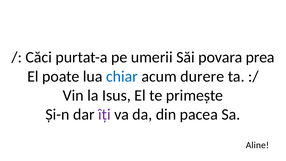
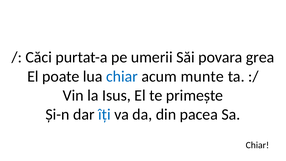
prea: prea -> grea
durere: durere -> munte
îți colour: purple -> blue
Aline at (257, 145): Aline -> Chiar
